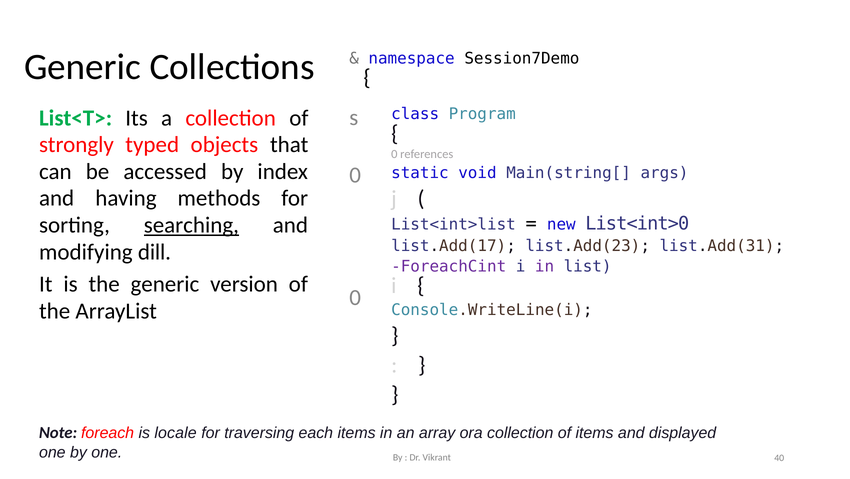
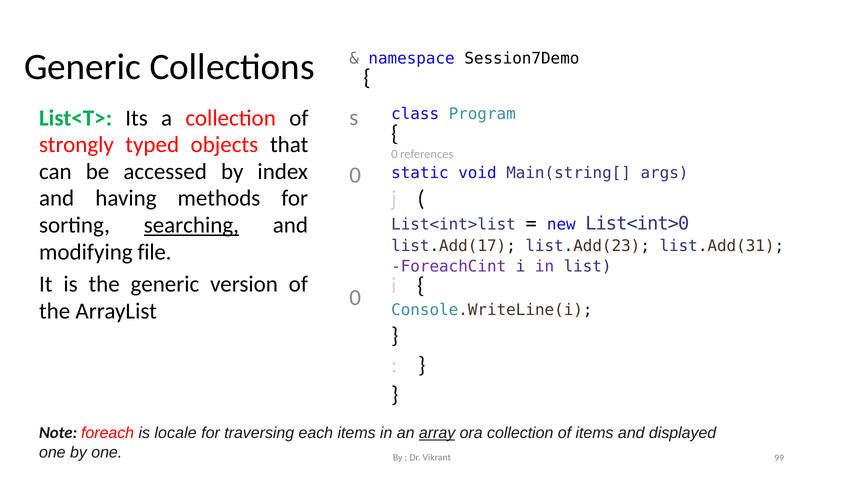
dill: dill -> file
array underline: none -> present
40: 40 -> 99
